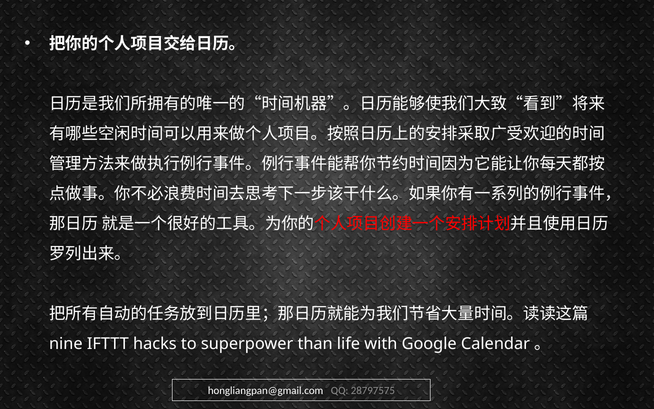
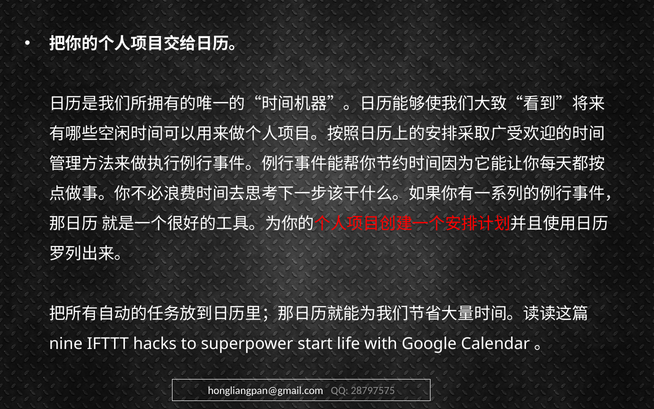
than: than -> start
